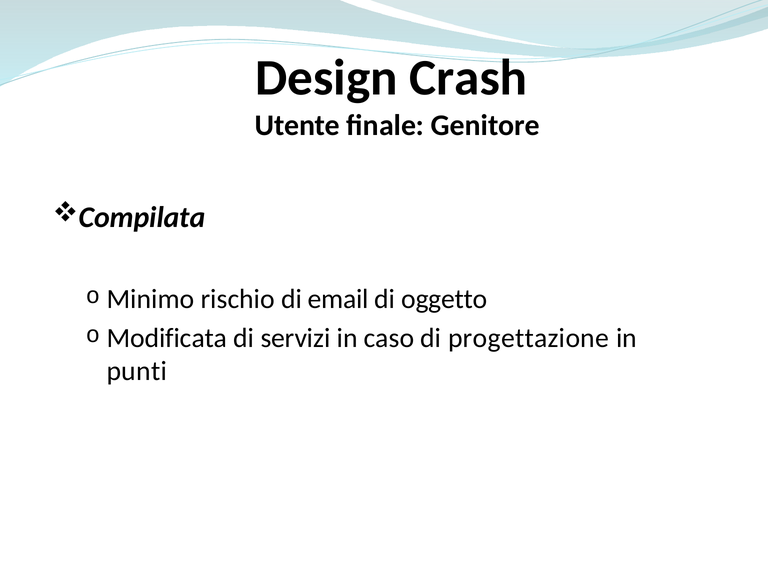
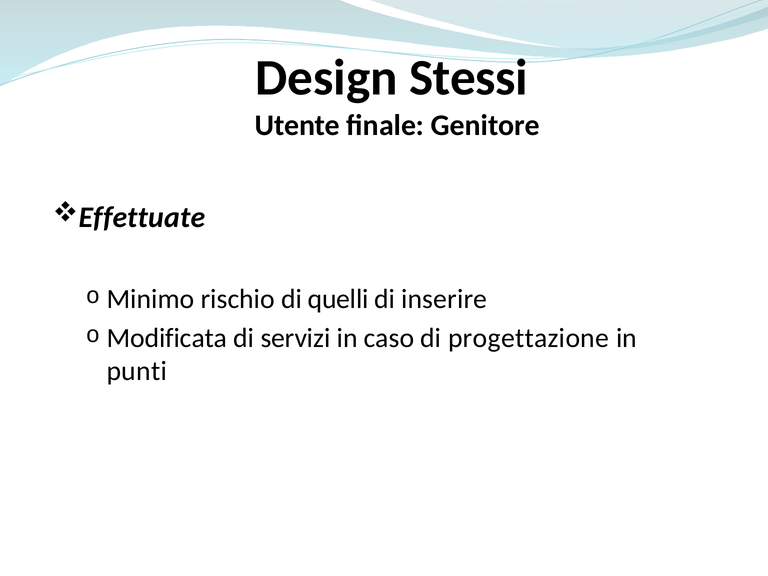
Crash: Crash -> Stessi
Compilata: Compilata -> Effettuate
email: email -> quelli
oggetto: oggetto -> inserire
